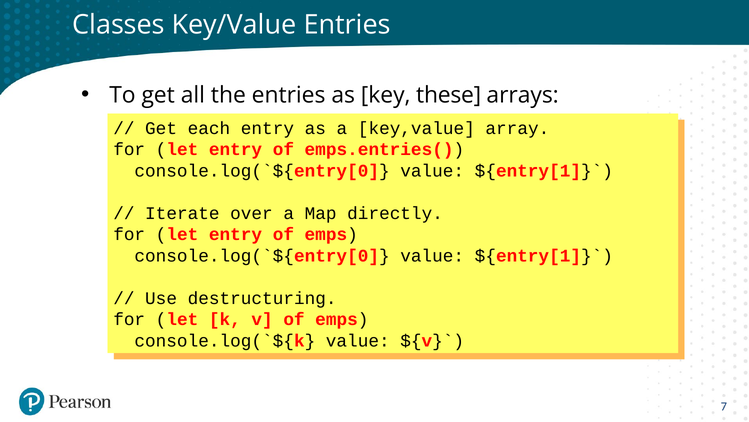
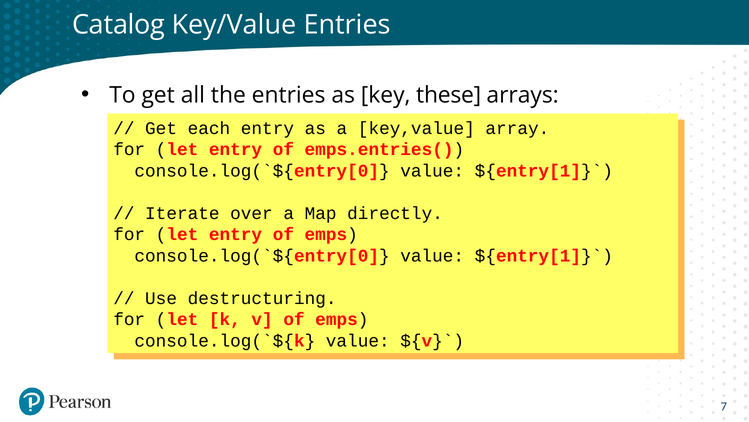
Classes: Classes -> Catalog
